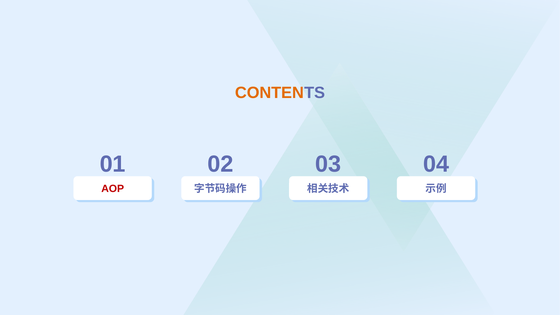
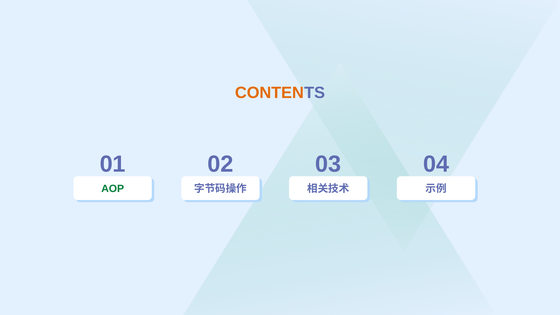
AOP colour: red -> green
